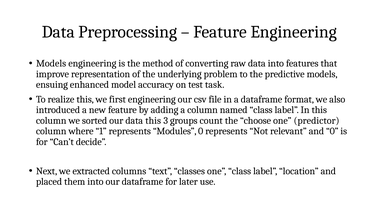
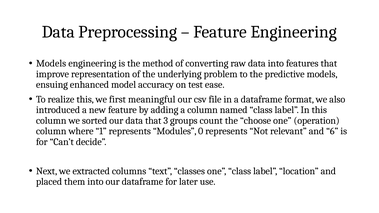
task: task -> ease
first engineering: engineering -> meaningful
data this: this -> that
predictor: predictor -> operation
and 0: 0 -> 6
